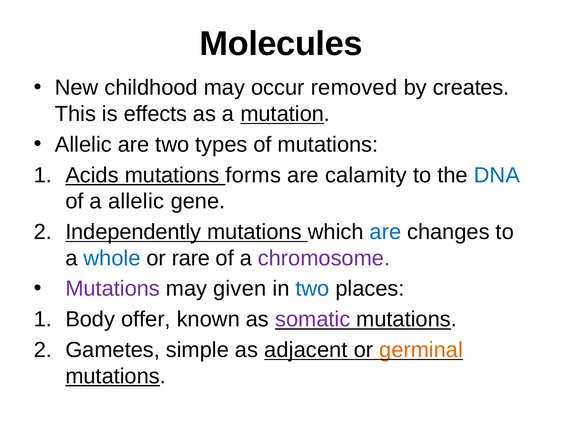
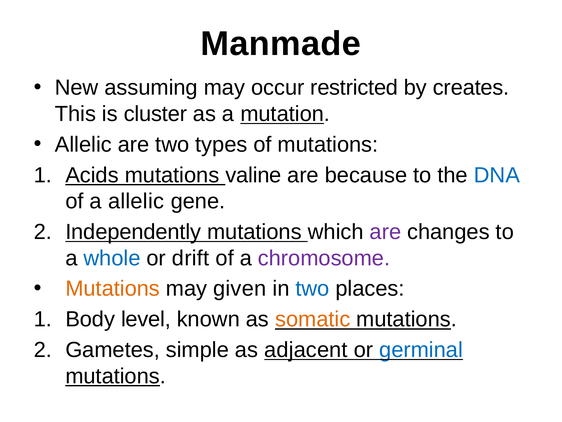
Molecules: Molecules -> Manmade
childhood: childhood -> assuming
removed: removed -> restricted
effects: effects -> cluster
forms: forms -> valine
calamity: calamity -> because
are at (385, 232) colour: blue -> purple
rare: rare -> drift
Mutations at (113, 288) colour: purple -> orange
offer: offer -> level
somatic colour: purple -> orange
germinal colour: orange -> blue
